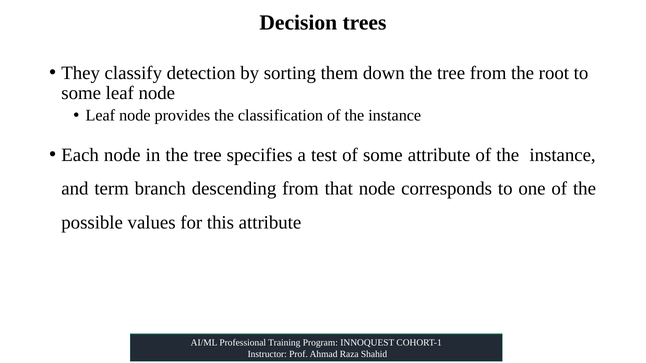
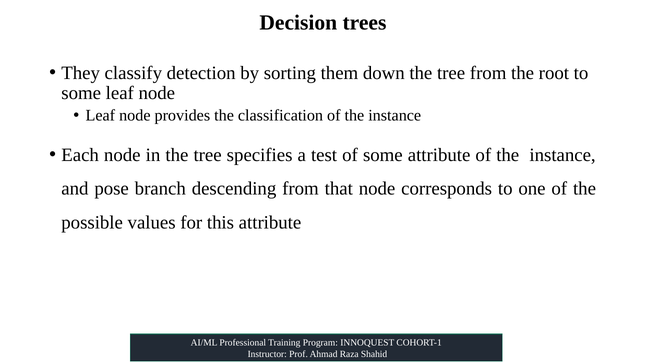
term: term -> pose
